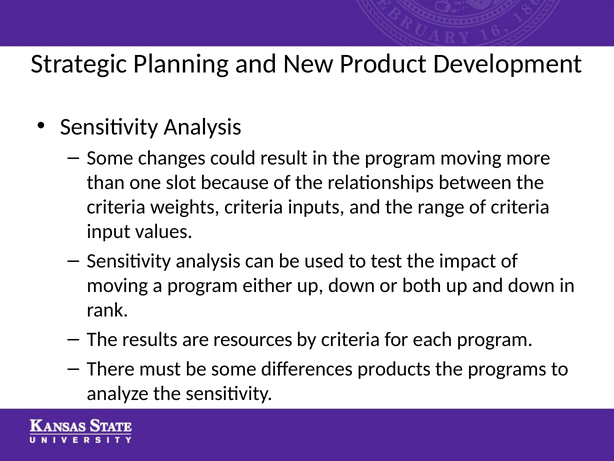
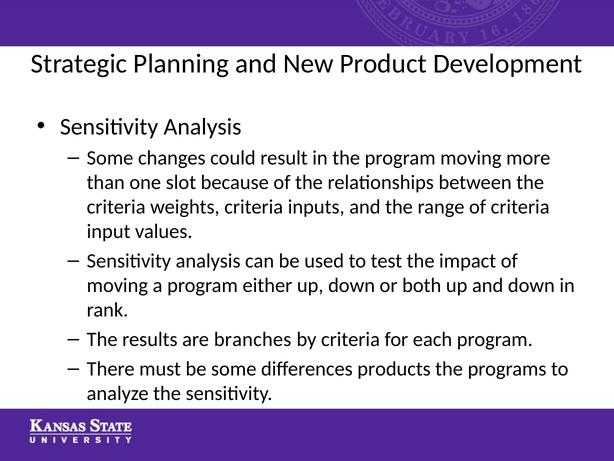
resources: resources -> branches
